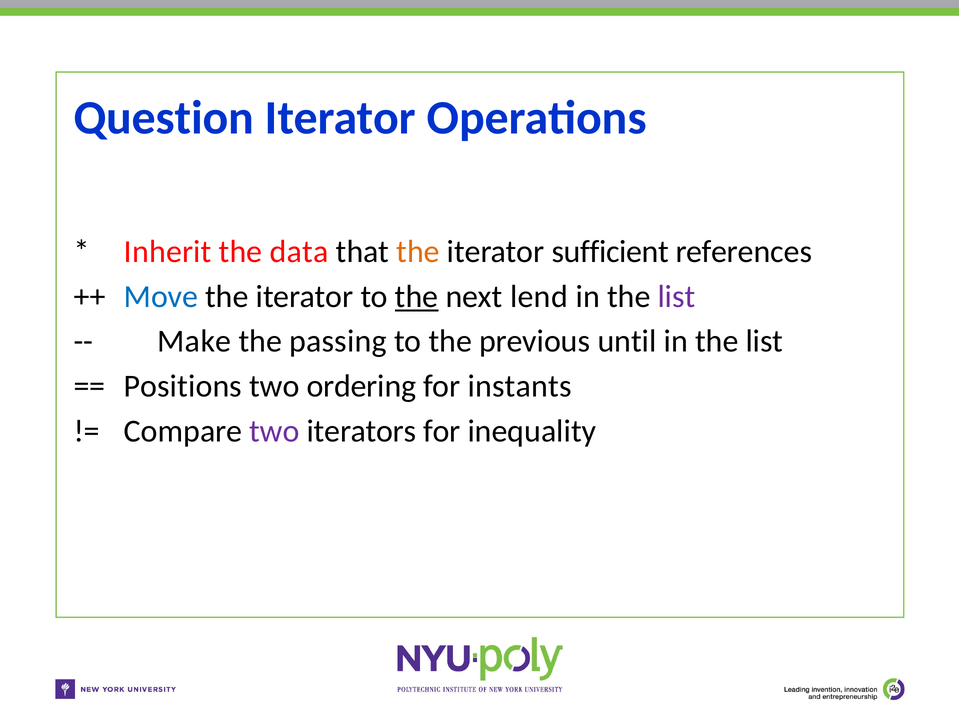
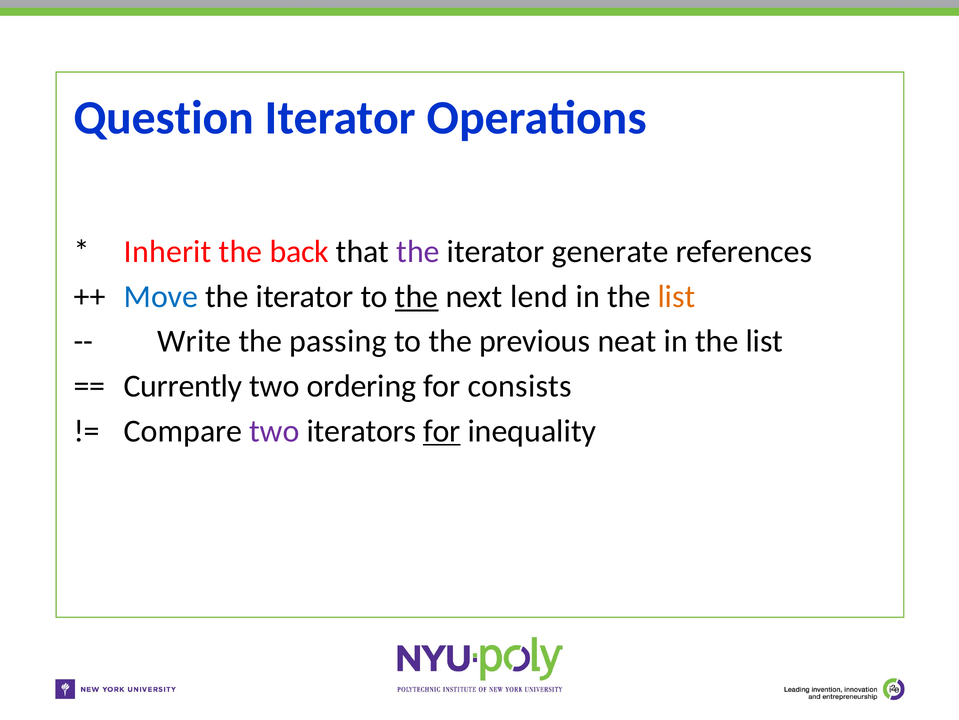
data: data -> back
the at (418, 252) colour: orange -> purple
sufficient: sufficient -> generate
list at (677, 296) colour: purple -> orange
Make: Make -> Write
until: until -> neat
Positions: Positions -> Currently
instants: instants -> consists
for at (442, 431) underline: none -> present
